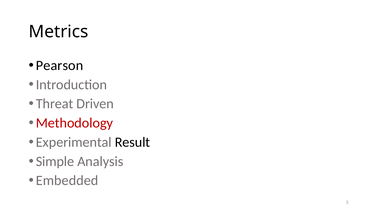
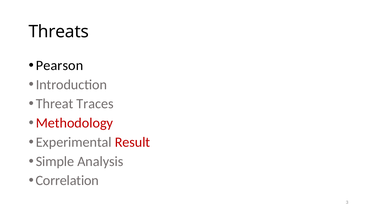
Metrics: Metrics -> Threats
Driven: Driven -> Traces
Result colour: black -> red
Embedded: Embedded -> Correlation
